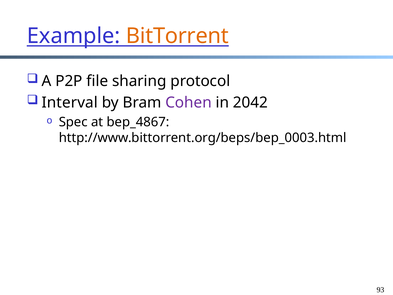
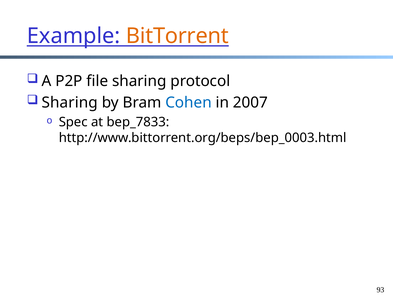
Interval at (70, 102): Interval -> Sharing
Cohen colour: purple -> blue
2042: 2042 -> 2007
bep_4867: bep_4867 -> bep_7833
